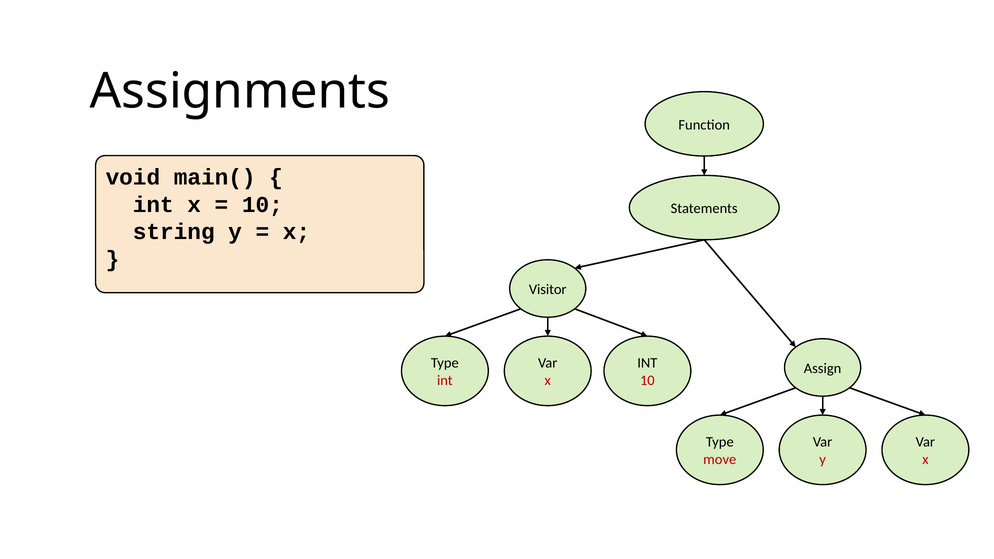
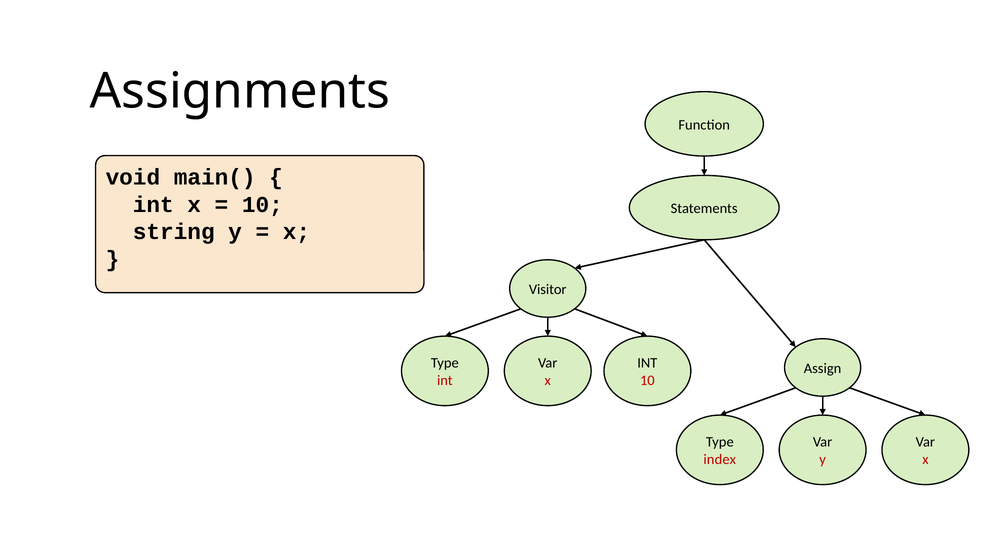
move: move -> index
